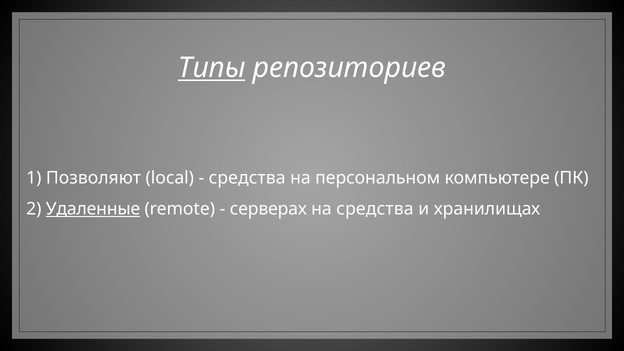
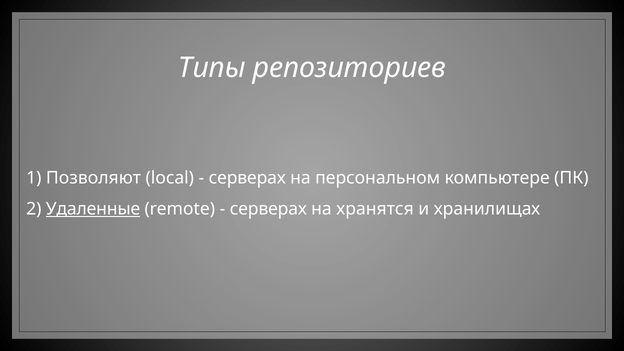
Типы underline: present -> none
средства at (247, 178): средства -> серверах
на средства: средства -> хранятся
